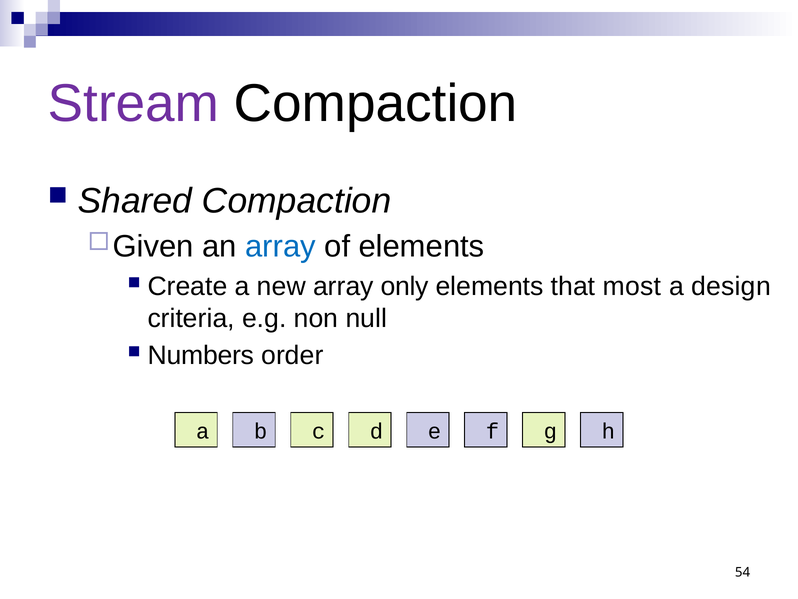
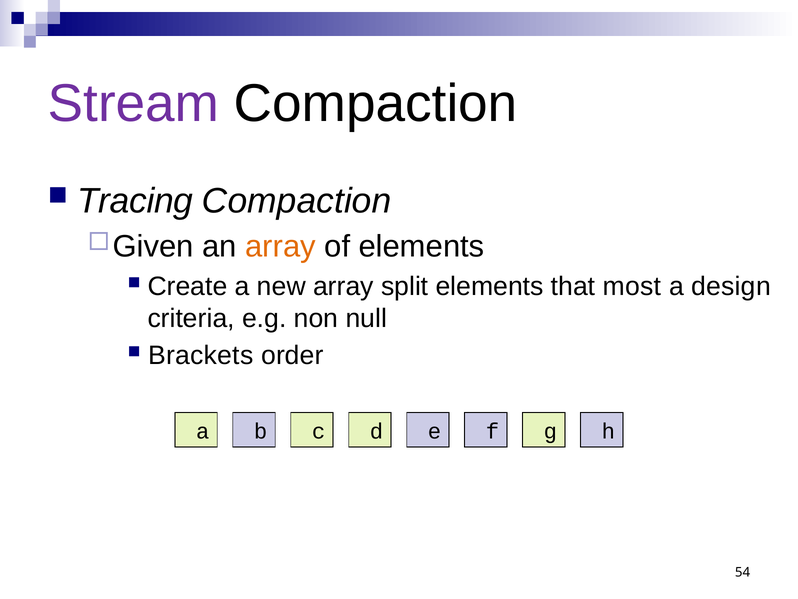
Shared: Shared -> Tracing
array at (280, 246) colour: blue -> orange
only: only -> split
Numbers: Numbers -> Brackets
